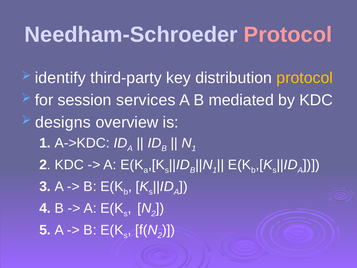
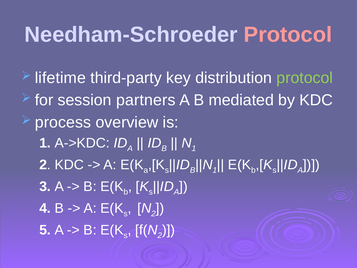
identify: identify -> lifetime
protocol at (305, 78) colour: yellow -> light green
services: services -> partners
designs: designs -> process
